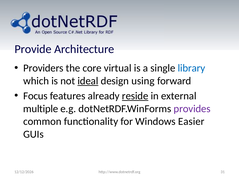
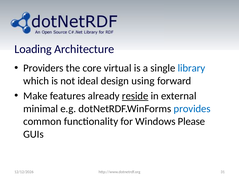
Provide: Provide -> Loading
ideal underline: present -> none
Focus: Focus -> Make
multiple: multiple -> minimal
provides colour: purple -> blue
Easier: Easier -> Please
